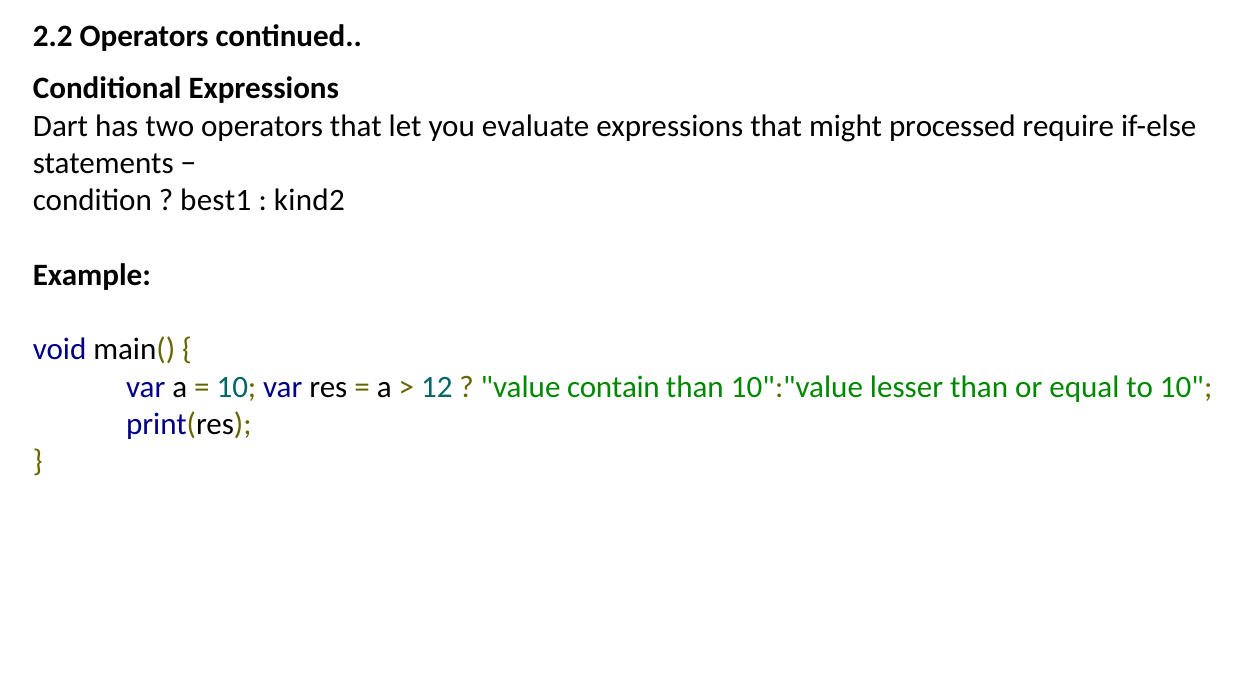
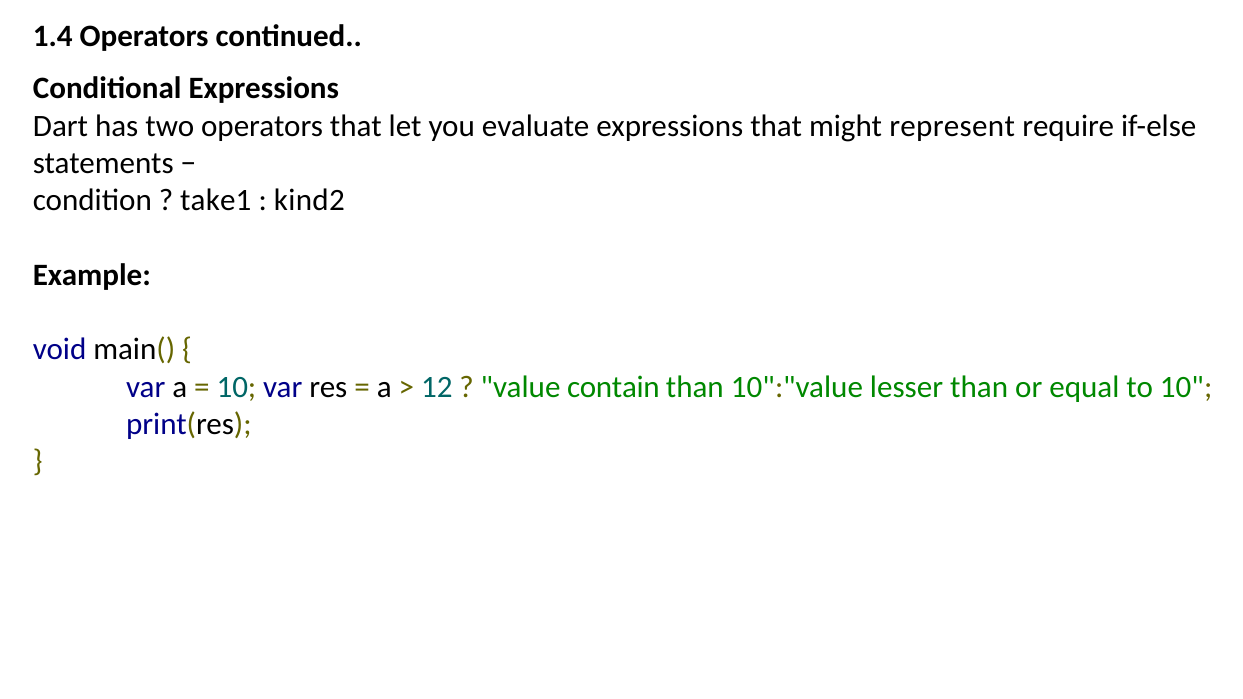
2.2: 2.2 -> 1.4
processed: processed -> represent
best1: best1 -> take1
